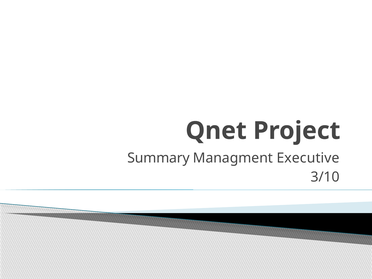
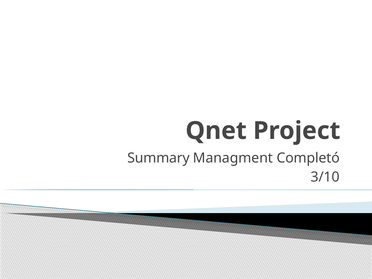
Executive: Executive -> Completó
